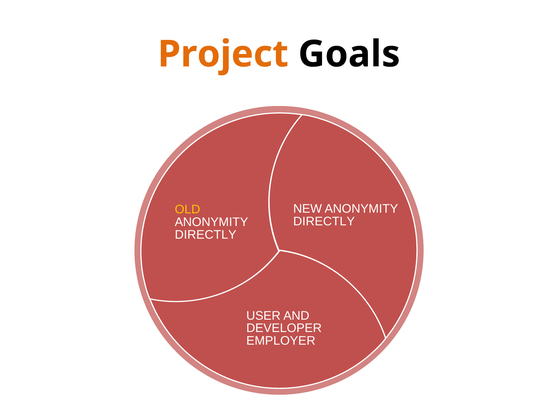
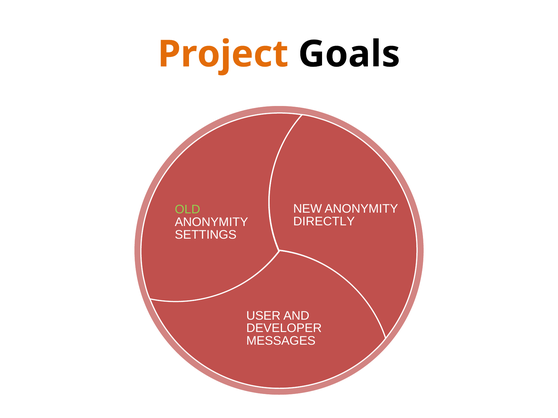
OLD colour: yellow -> light green
DIRECTLY at (206, 235): DIRECTLY -> SETTINGS
EMPLOYER: EMPLOYER -> MESSAGES
